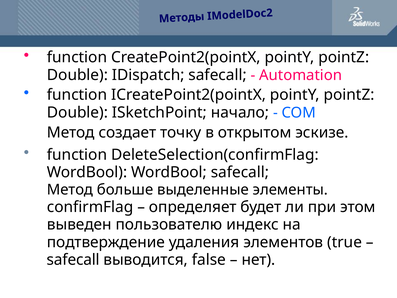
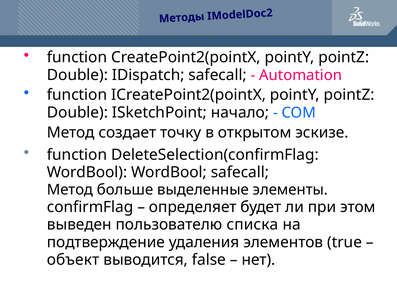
индекс: индекс -> списка
safecall at (73, 260): safecall -> объект
